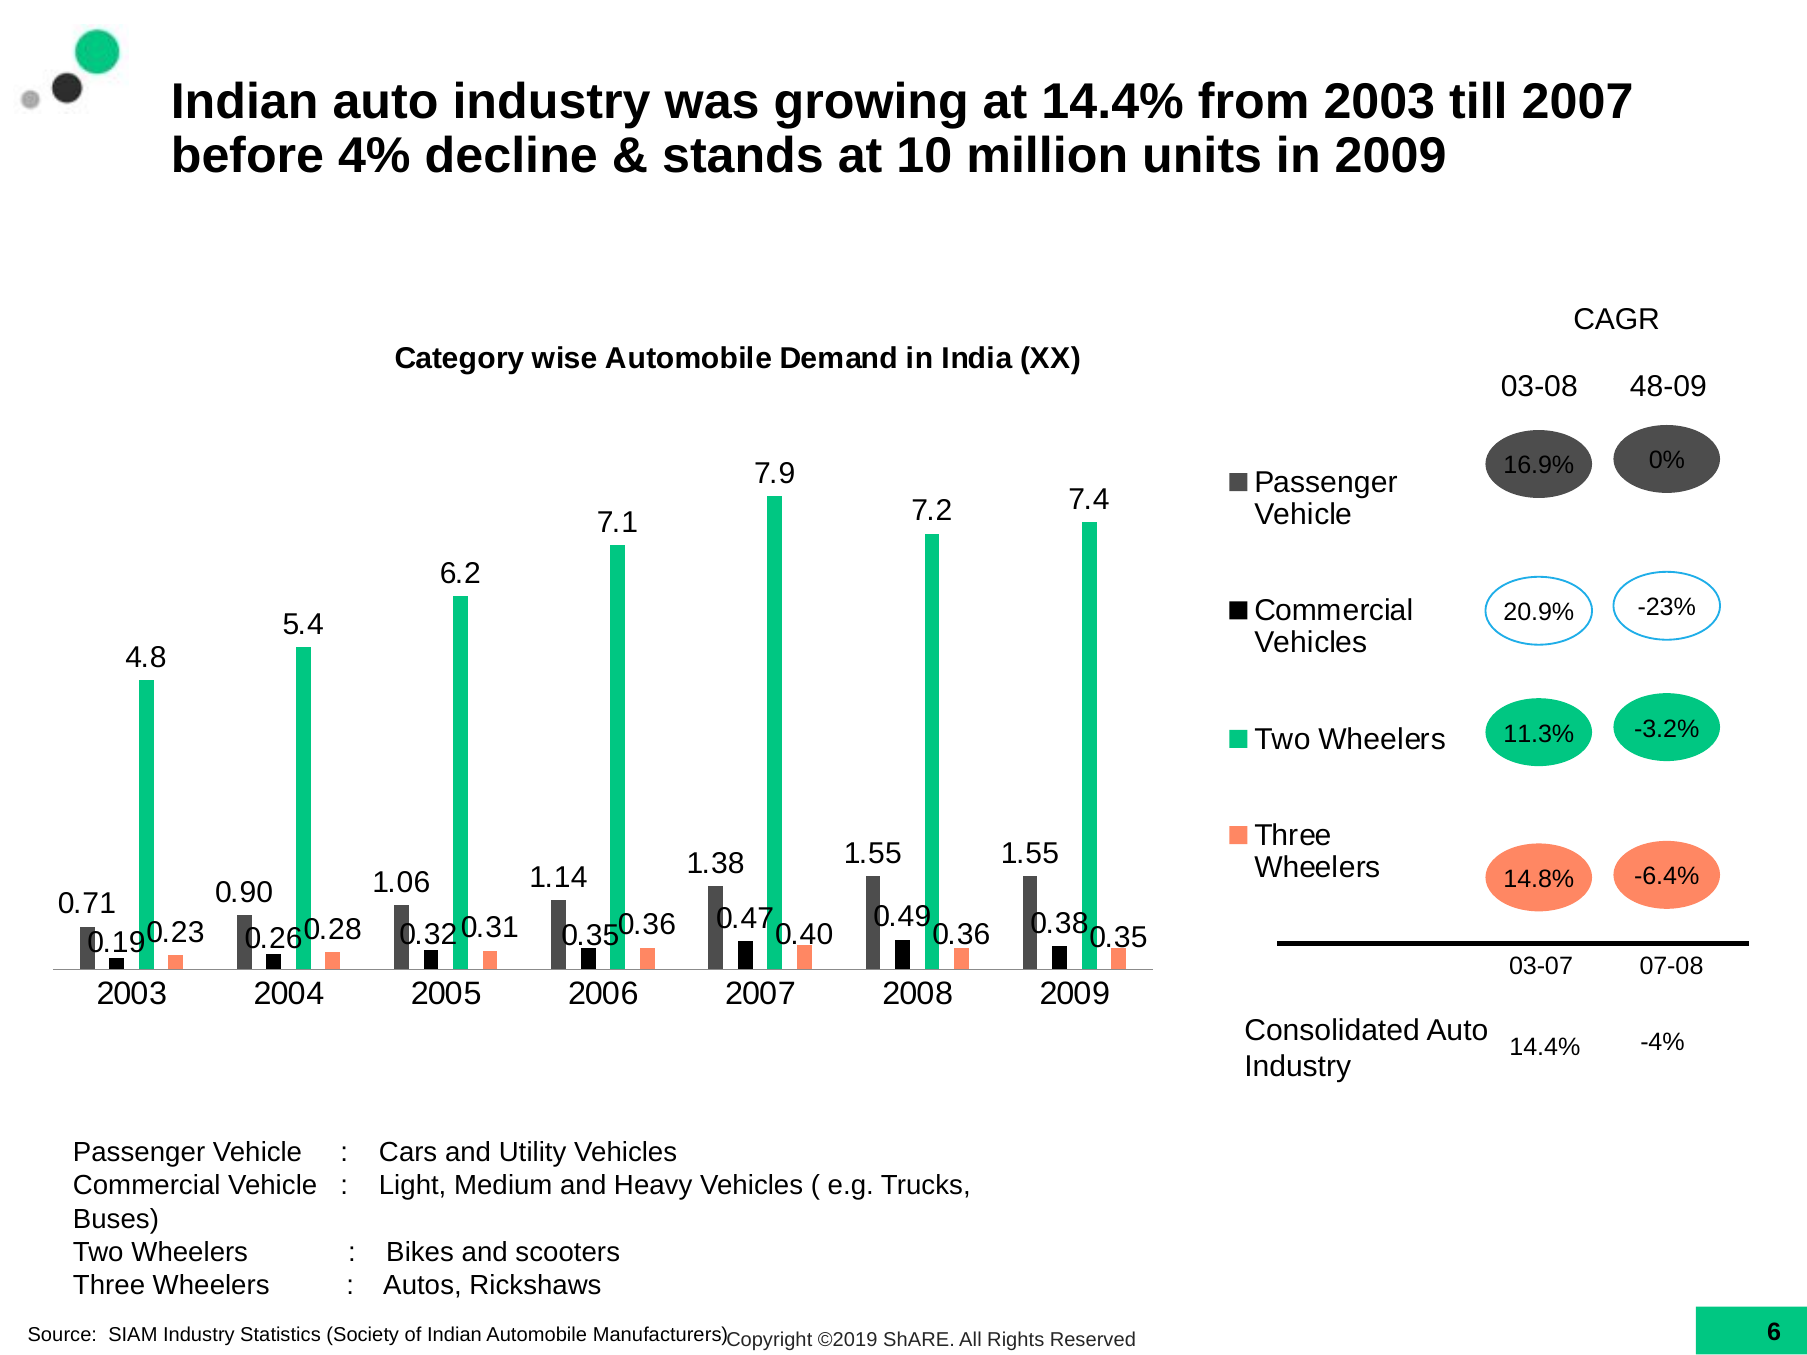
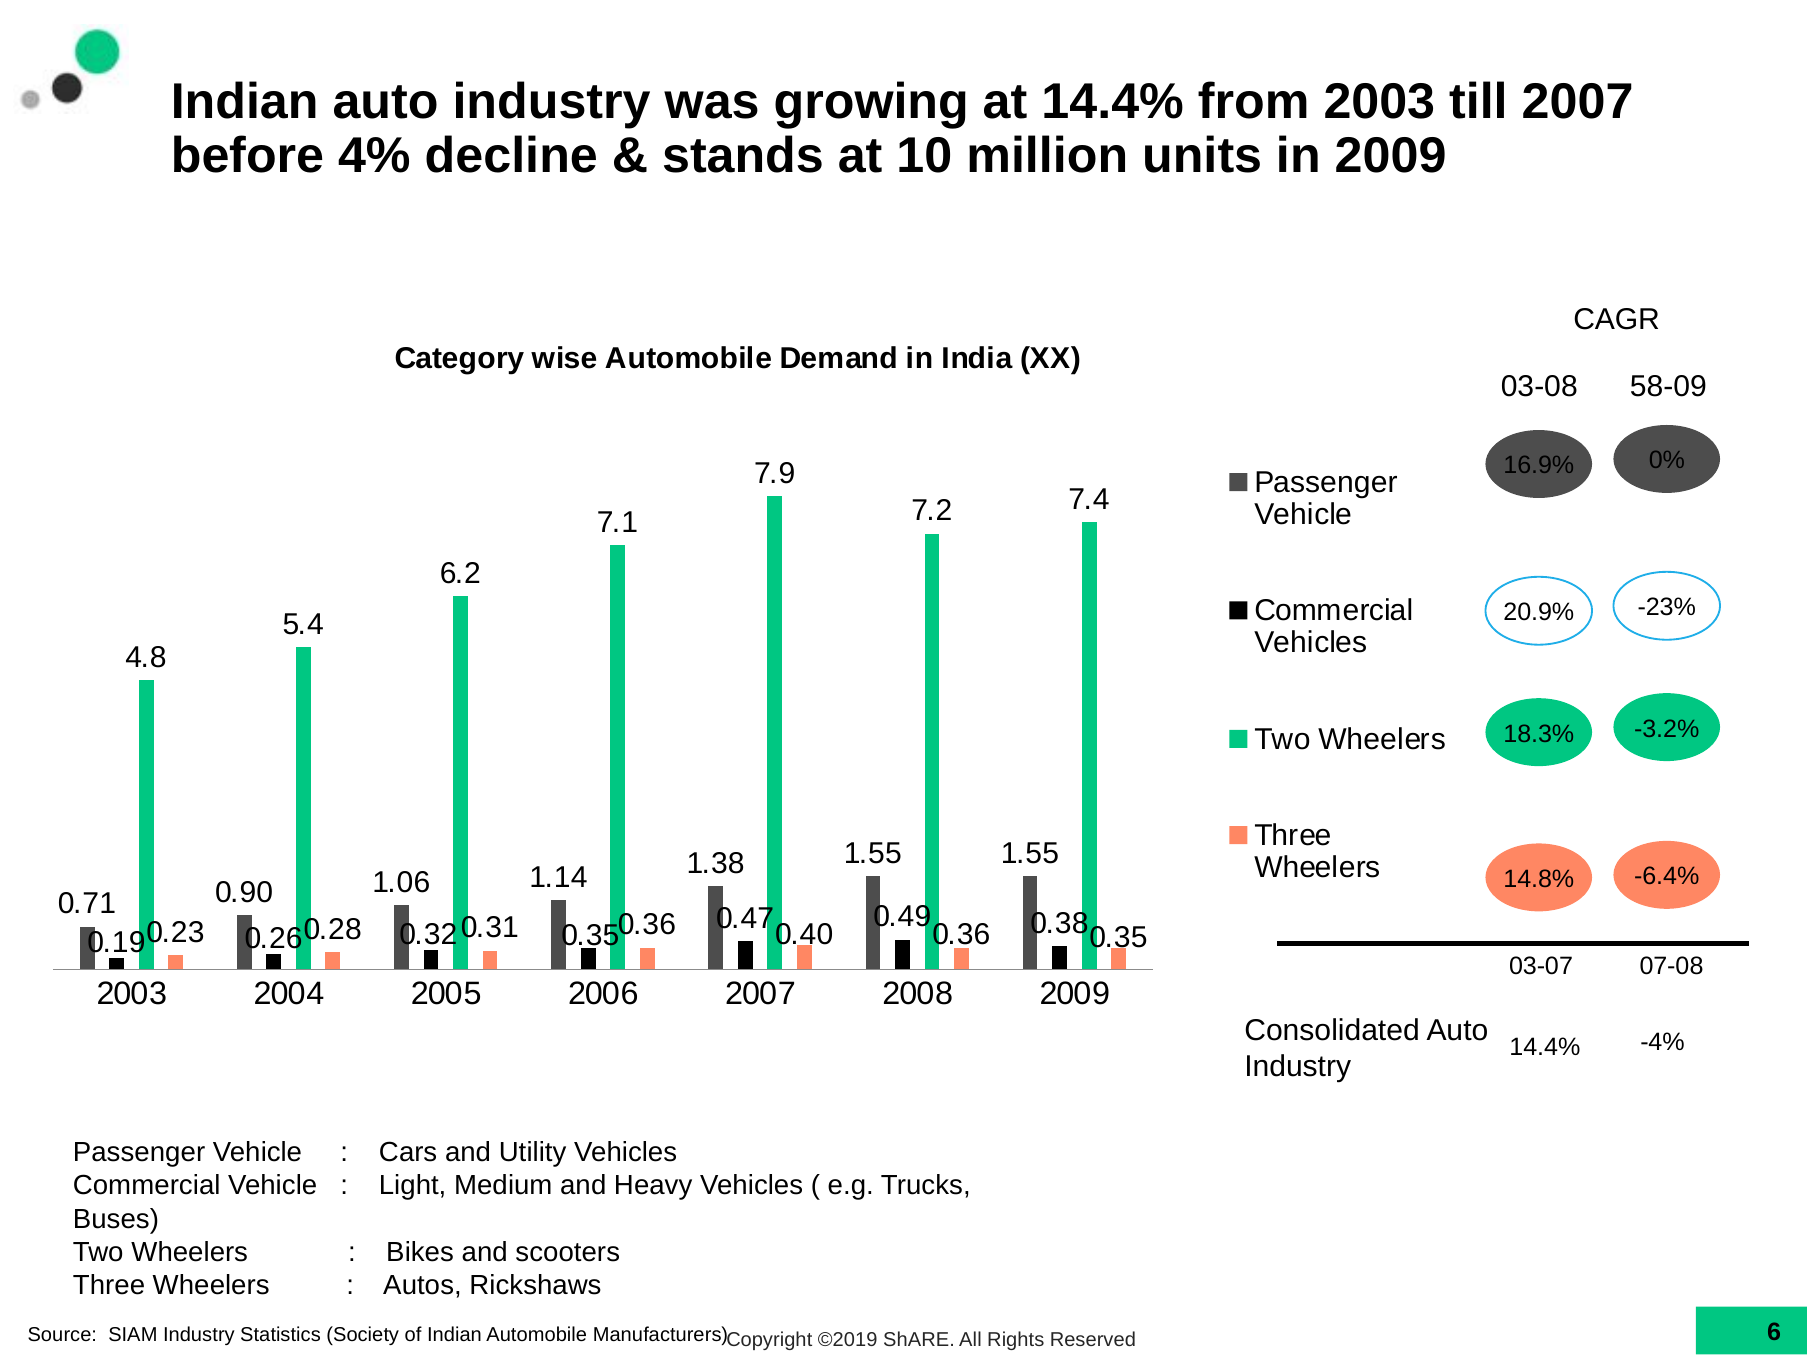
48-09: 48-09 -> 58-09
11.3%: 11.3% -> 18.3%
